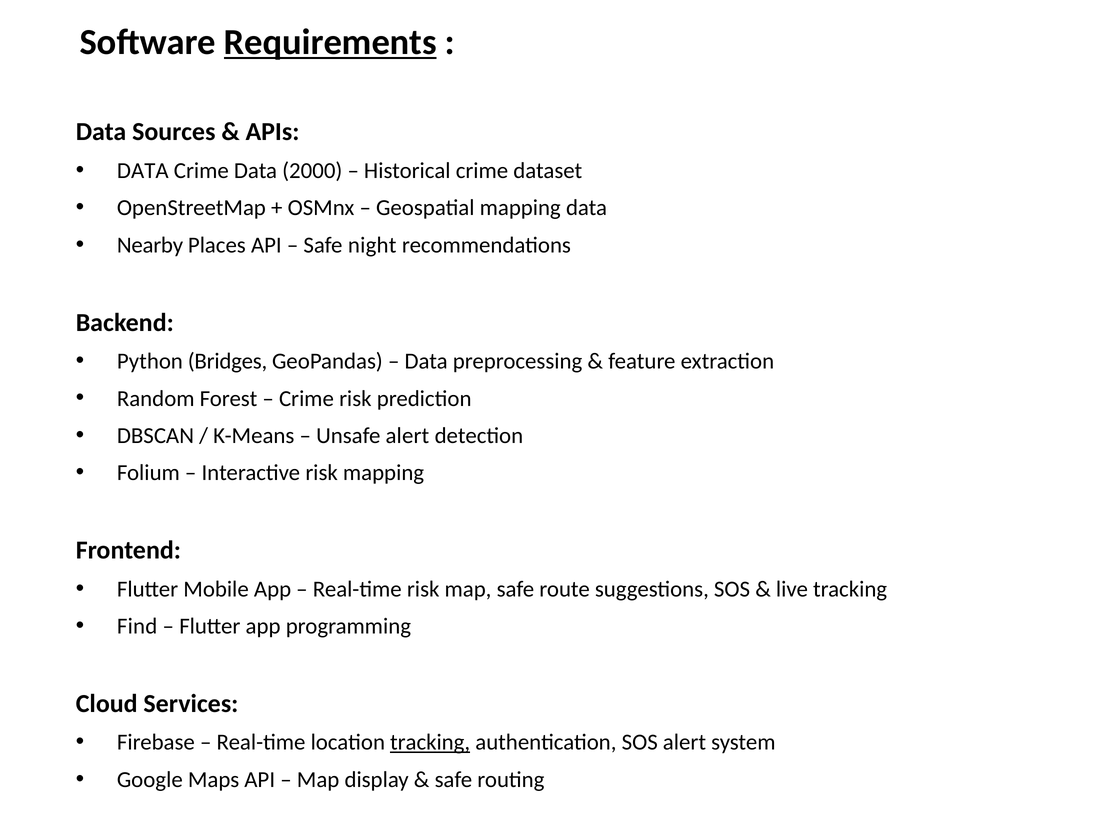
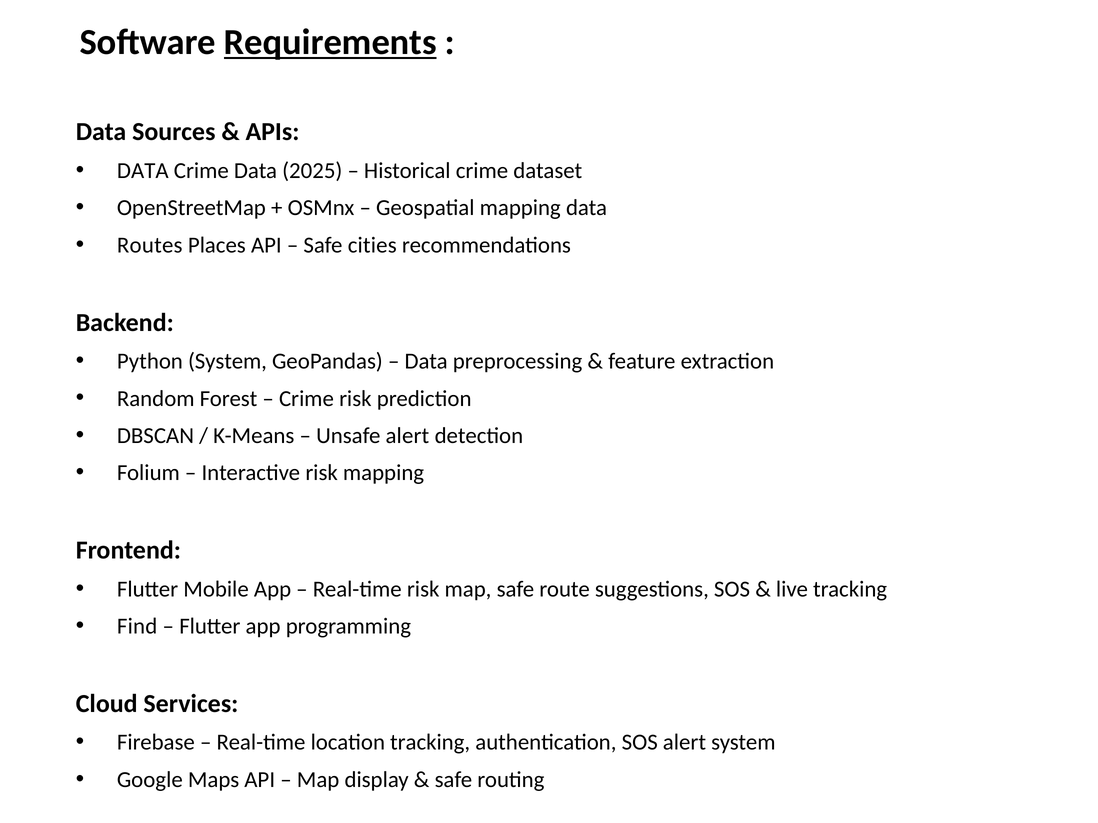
2000: 2000 -> 2025
Nearby: Nearby -> Routes
night: night -> cities
Python Bridges: Bridges -> System
tracking at (430, 743) underline: present -> none
